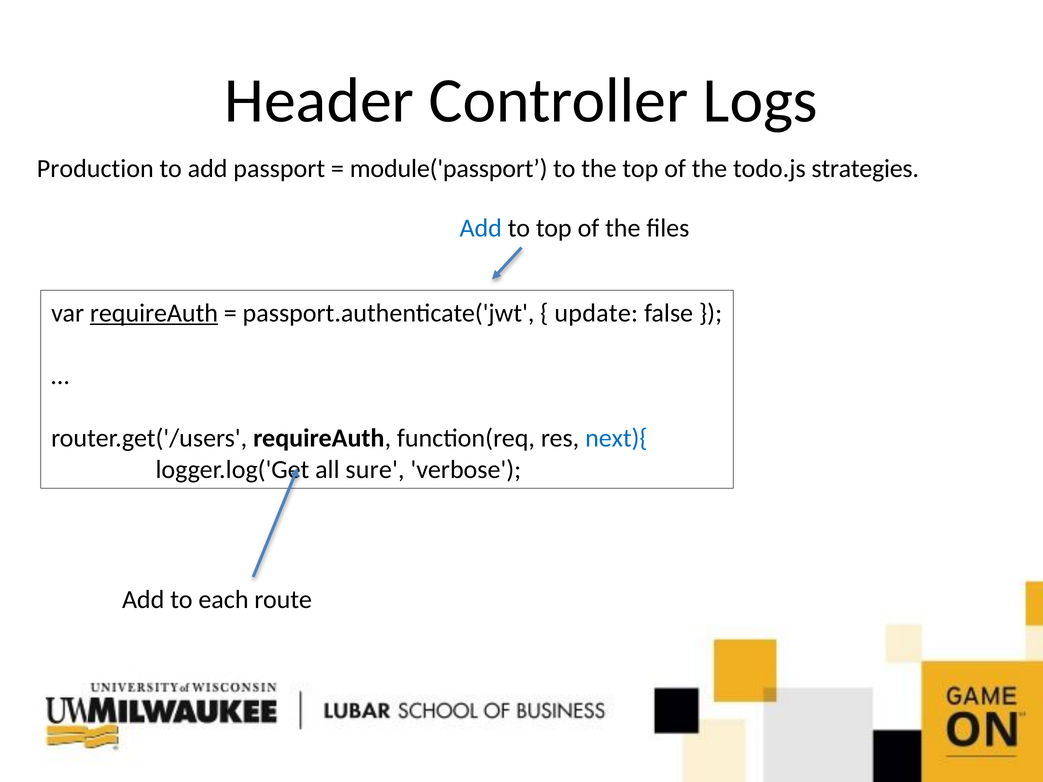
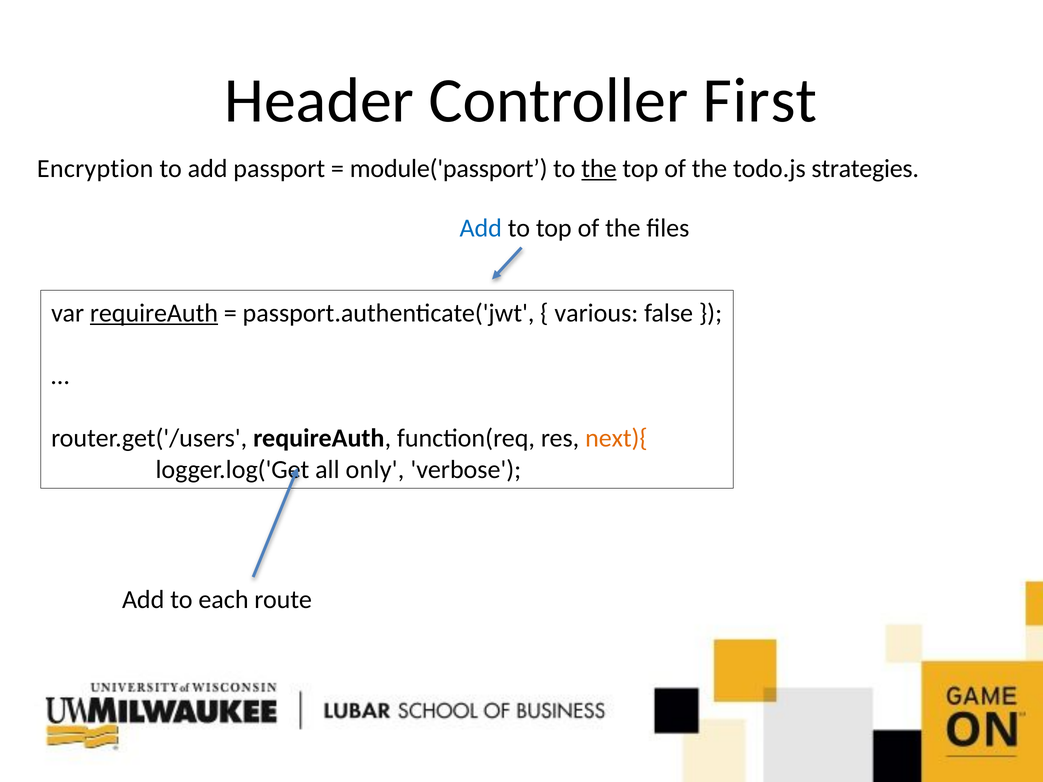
Logs: Logs -> First
Production: Production -> Encryption
the at (599, 169) underline: none -> present
update: update -> various
next){ colour: blue -> orange
sure: sure -> only
